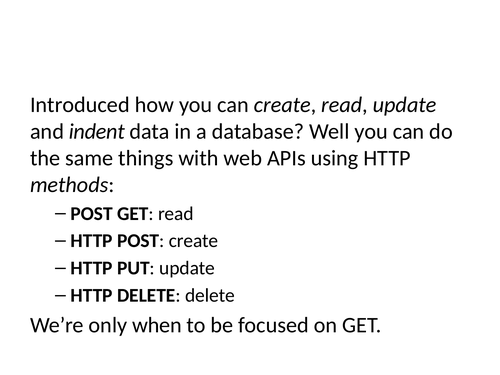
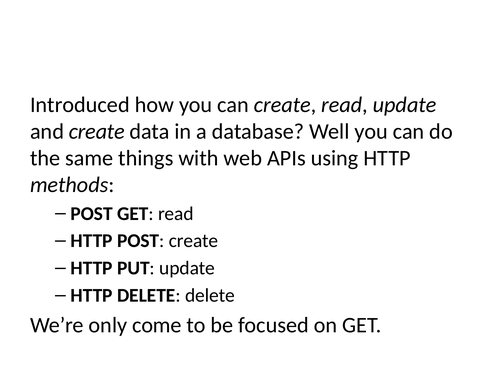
and indent: indent -> create
when: when -> come
